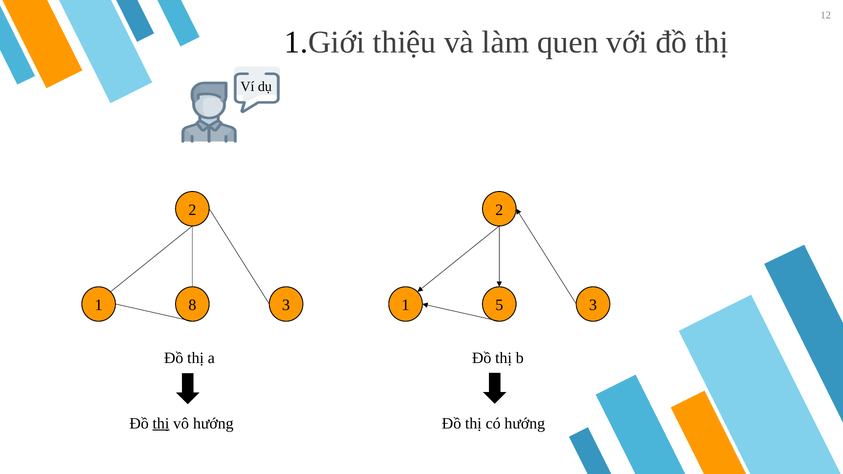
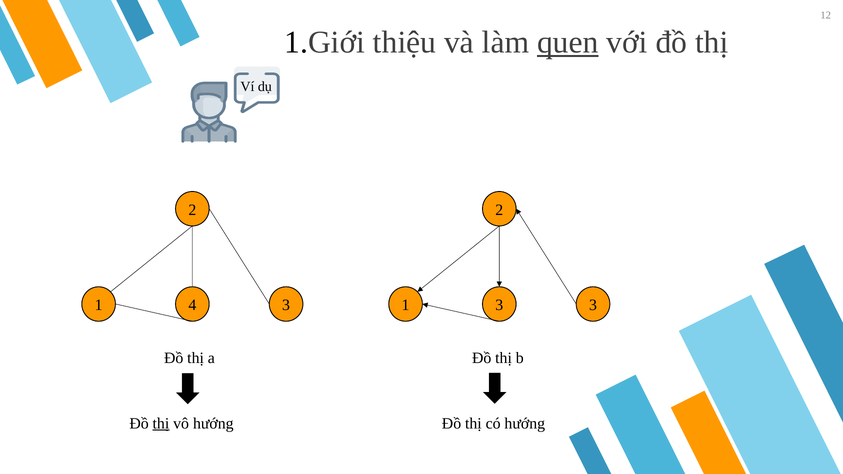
quen underline: none -> present
8: 8 -> 4
1 5: 5 -> 3
